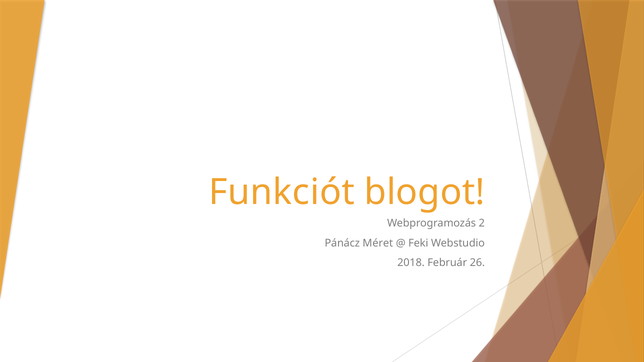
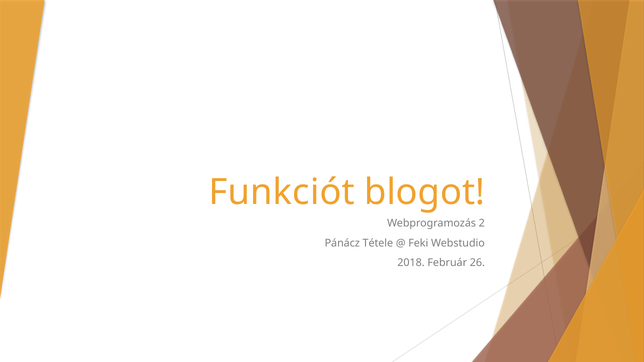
Méret: Méret -> Tétele
